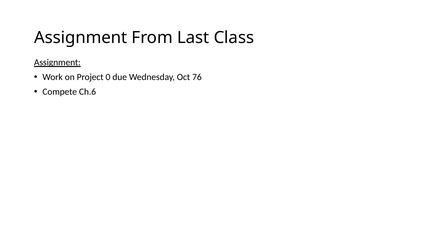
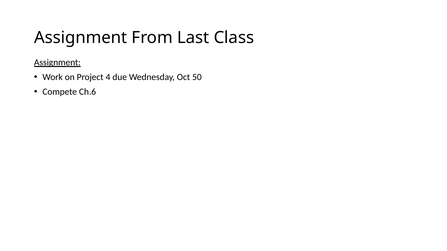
0: 0 -> 4
76: 76 -> 50
